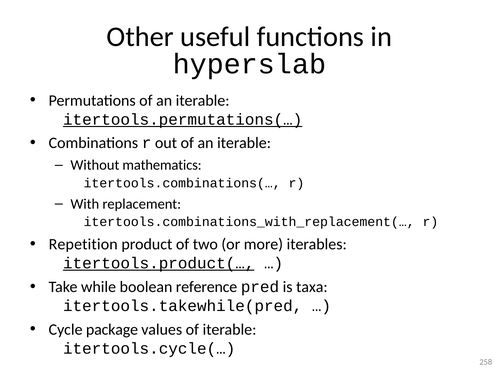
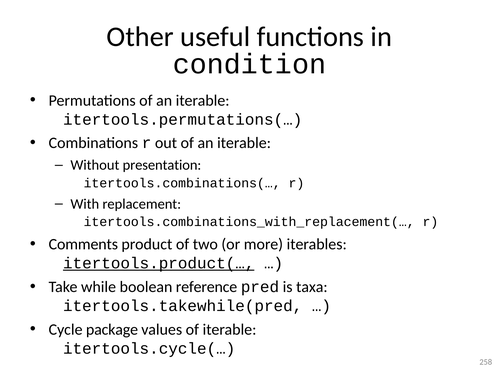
hyperslab: hyperslab -> condition
itertools.permutations(… underline: present -> none
mathematics: mathematics -> presentation
Repetition: Repetition -> Comments
